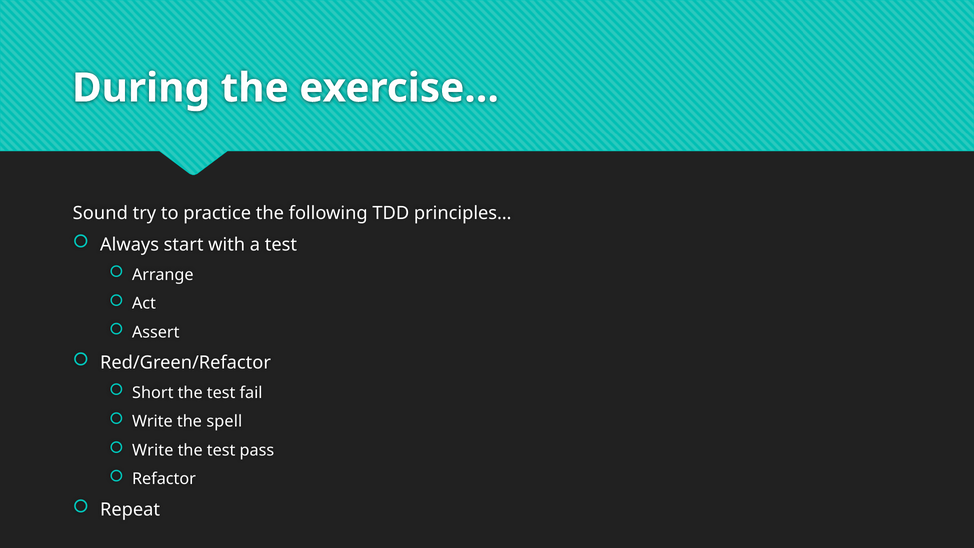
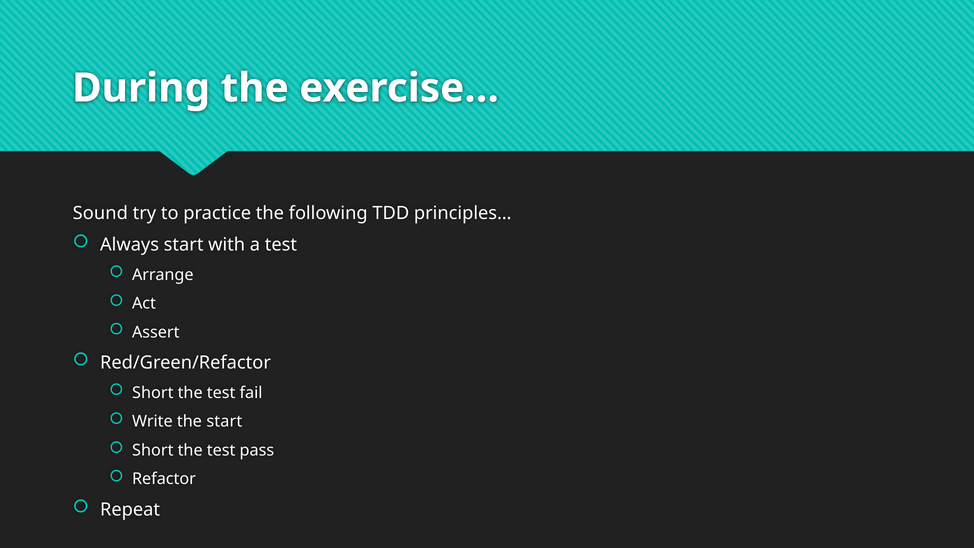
the spell: spell -> start
Write at (153, 450): Write -> Short
